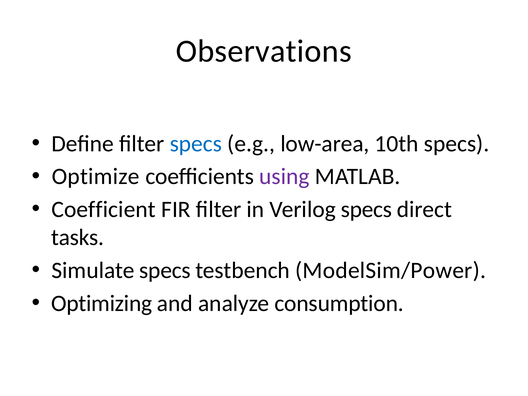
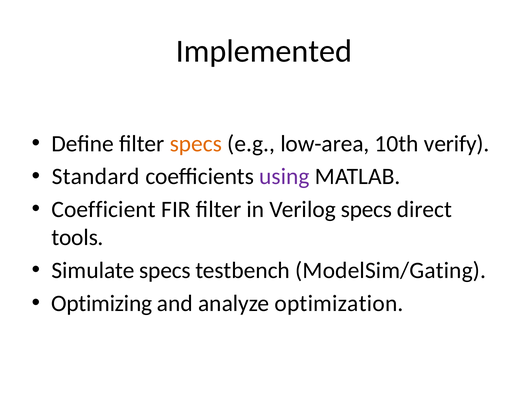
Observations: Observations -> Implemented
specs at (196, 144) colour: blue -> orange
10th specs: specs -> verify
Optimize: Optimize -> Standard
tasks: tasks -> tools
ModelSim/Power: ModelSim/Power -> ModelSim/Gating
consumption: consumption -> optimization
